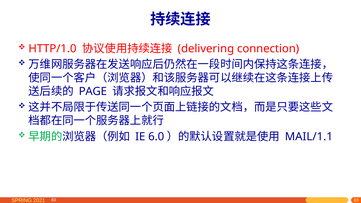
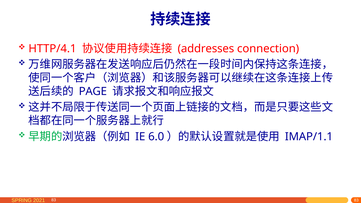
HTTP/1.0: HTTP/1.0 -> HTTP/4.1
delivering: delivering -> addresses
MAIL/1.1: MAIL/1.1 -> IMAP/1.1
